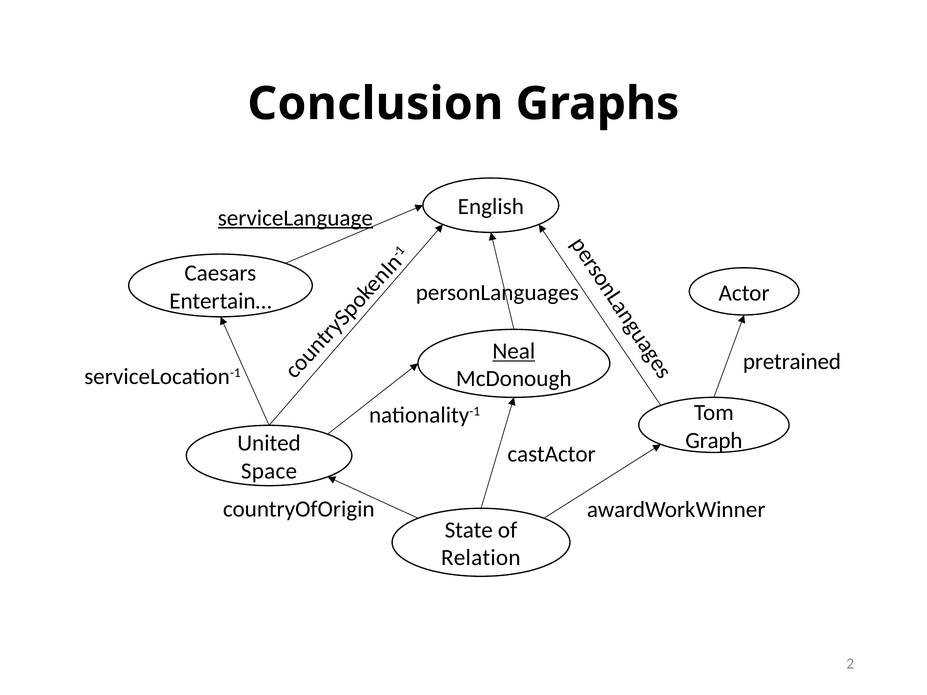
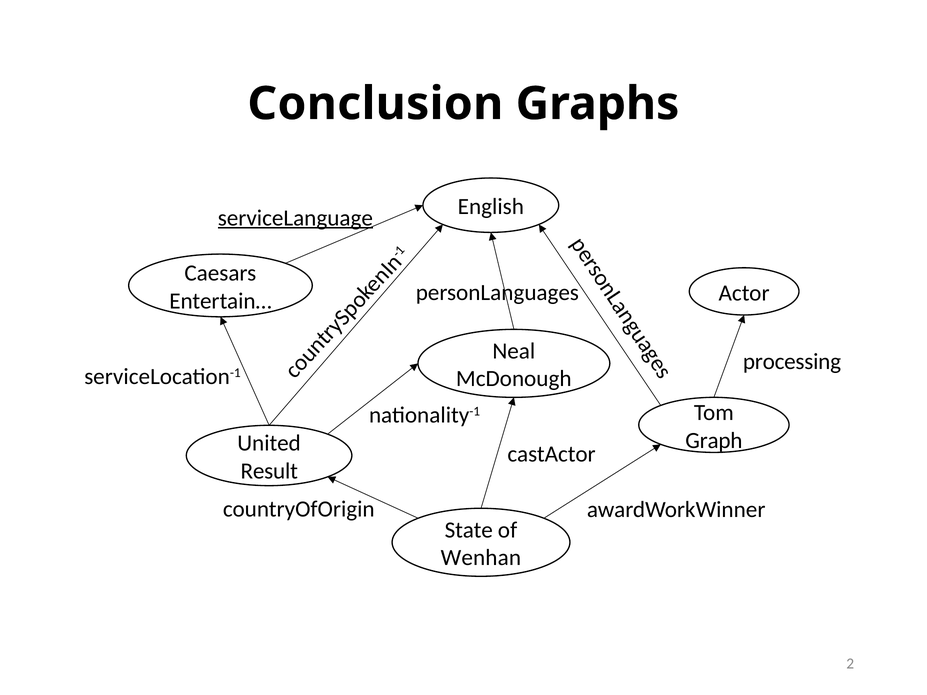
Neal underline: present -> none
pretrained: pretrained -> processing
Space: Space -> Result
Relation: Relation -> Wenhan
